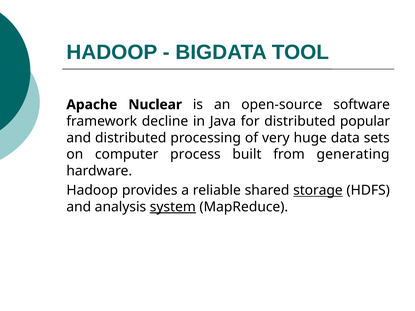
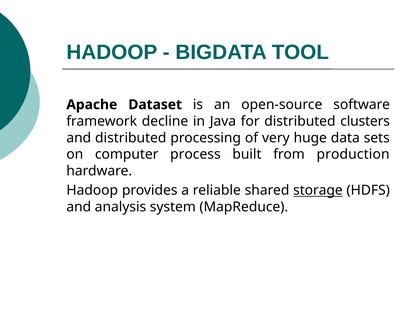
Nuclear: Nuclear -> Dataset
popular: popular -> clusters
generating: generating -> production
system underline: present -> none
